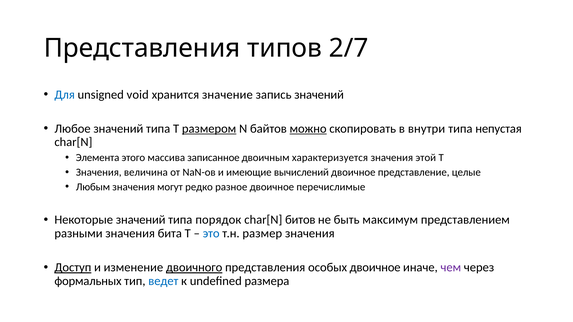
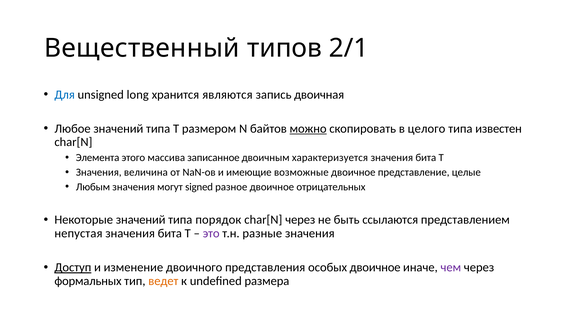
Представления at (142, 48): Представления -> Вещественный
2/7: 2/7 -> 2/1
void: void -> long
значение: значение -> являются
запись значений: значений -> двоичная
размером underline: present -> none
внутри: внутри -> целого
непустая: непустая -> известен
этой at (426, 158): этой -> бита
вычислений: вычислений -> возможные
редко: редко -> signed
перечислимые: перечислимые -> отрицательных
char[N битов: битов -> через
максимум: максимум -> ссылаются
разными: разными -> непустая
это colour: blue -> purple
размер: размер -> разные
двоичного underline: present -> none
ведет colour: blue -> orange
